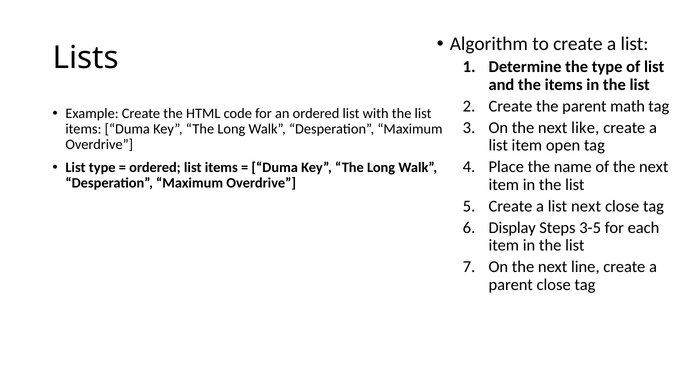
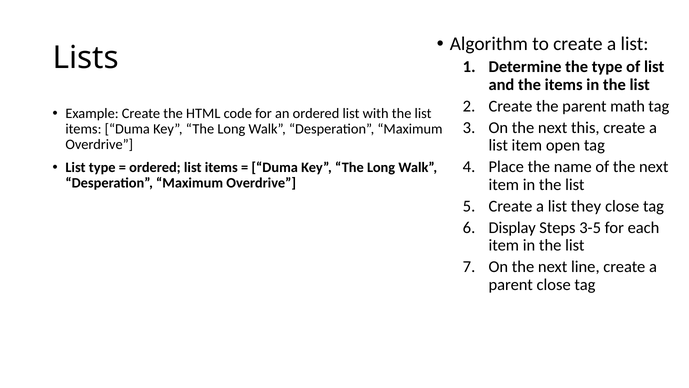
like: like -> this
list next: next -> they
